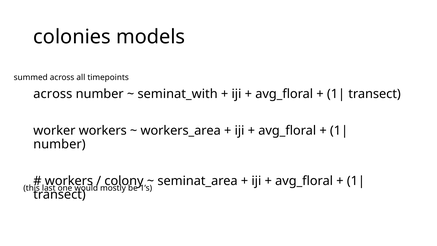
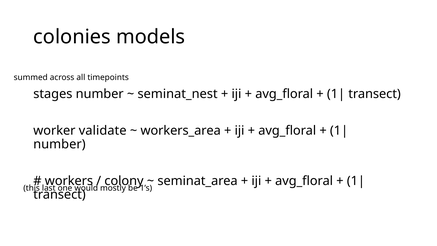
across at (53, 94): across -> stages
seminat_with: seminat_with -> seminat_nest
worker workers: workers -> validate
